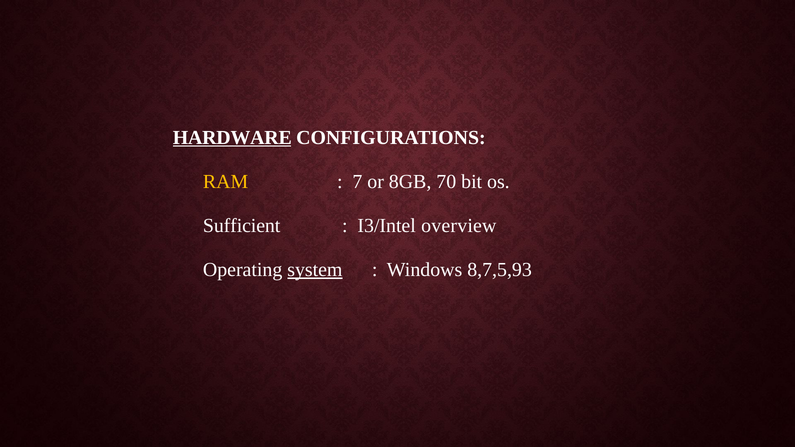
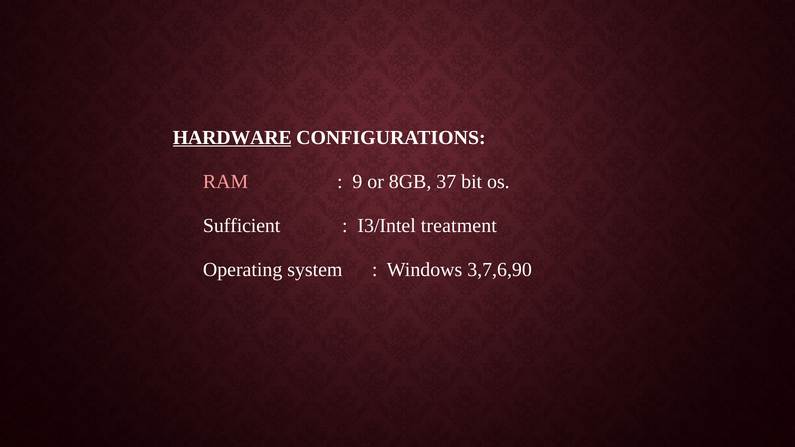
RAM colour: yellow -> pink
7: 7 -> 9
70: 70 -> 37
overview: overview -> treatment
system underline: present -> none
8,7,5,93: 8,7,5,93 -> 3,7,6,90
